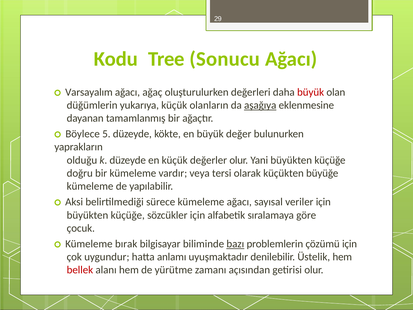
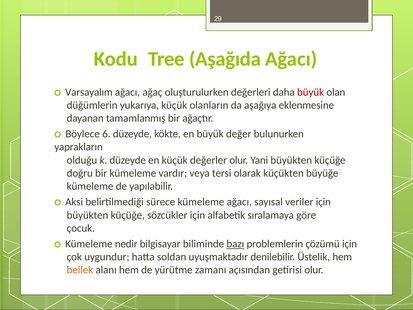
Sonucu: Sonucu -> Aşağıda
aşağıya underline: present -> none
5: 5 -> 6
bırak: bırak -> nedir
anlamı: anlamı -> soldan
bellek colour: red -> orange
